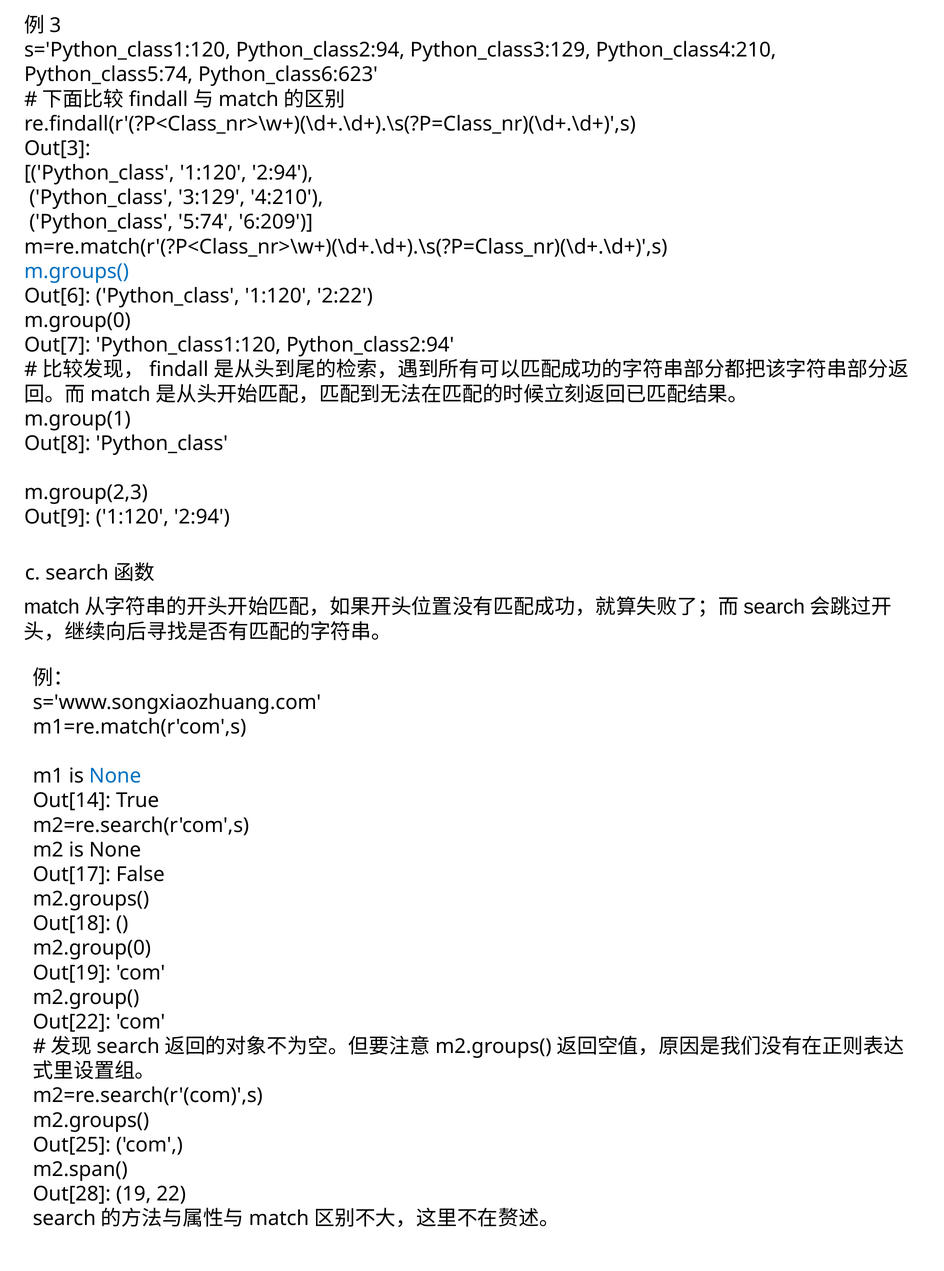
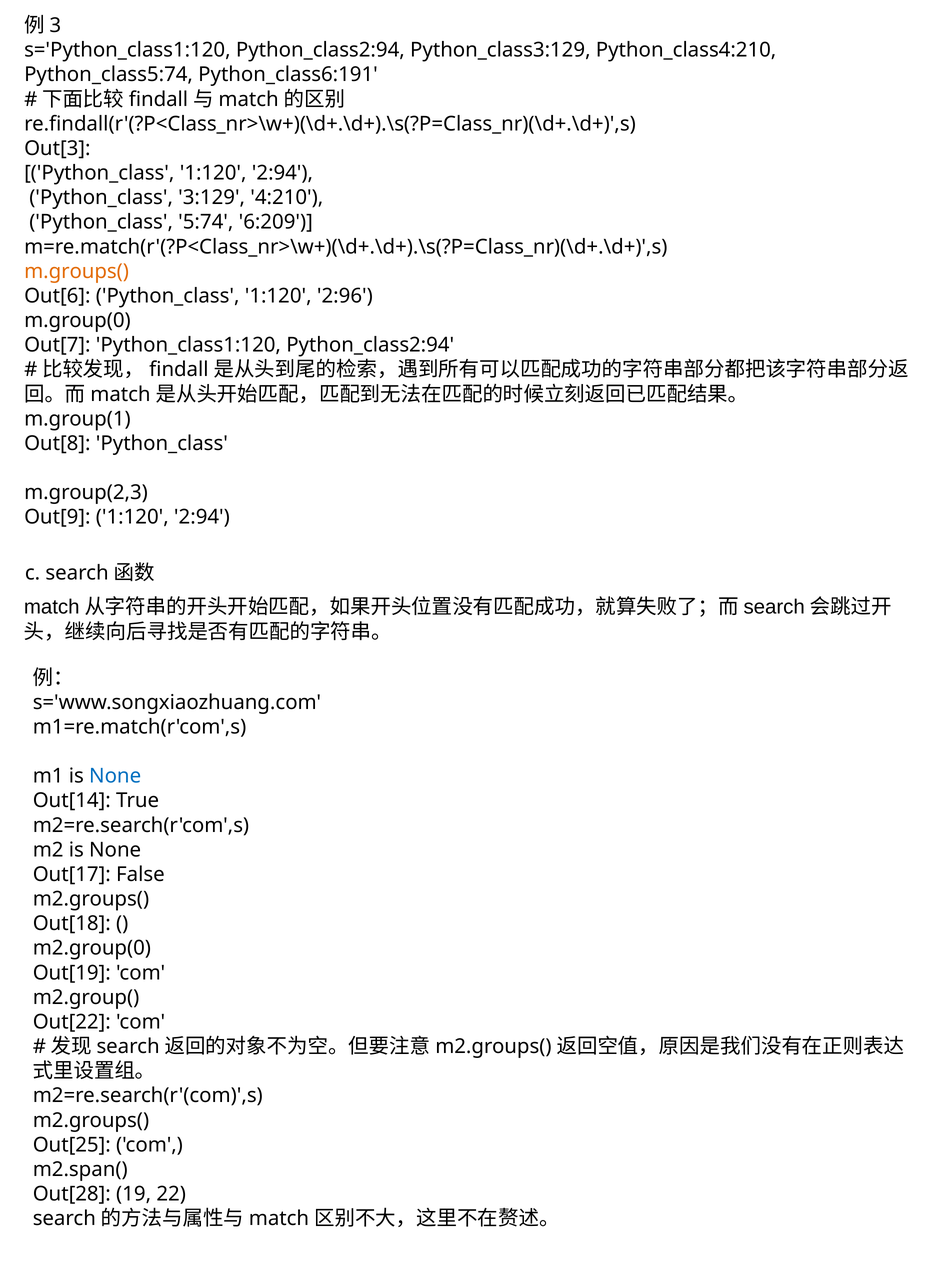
Python_class6:623: Python_class6:623 -> Python_class6:191
m.groups( colour: blue -> orange
2:22: 2:22 -> 2:96
